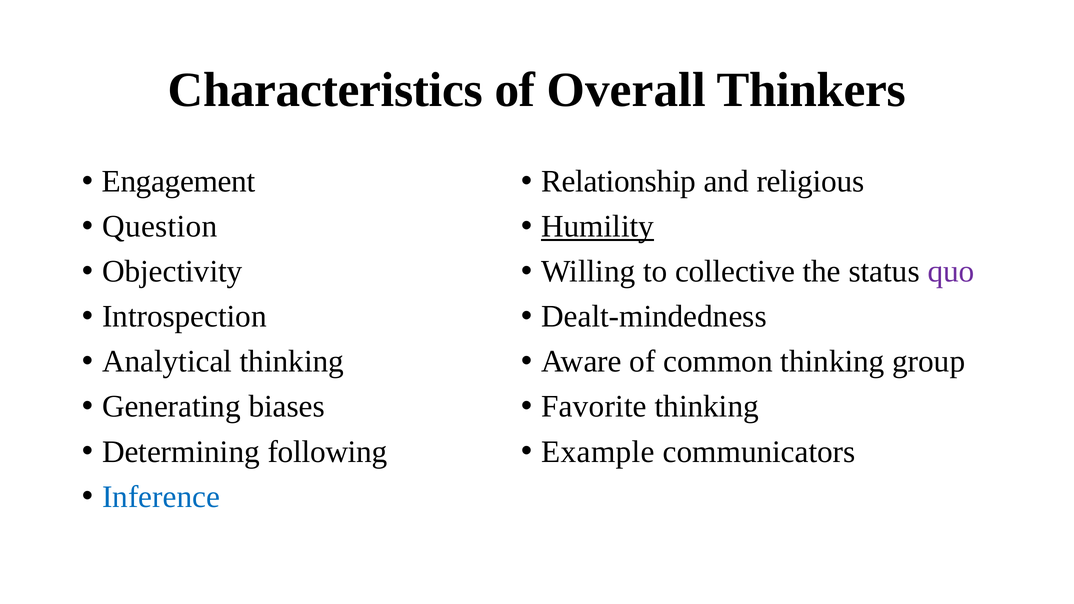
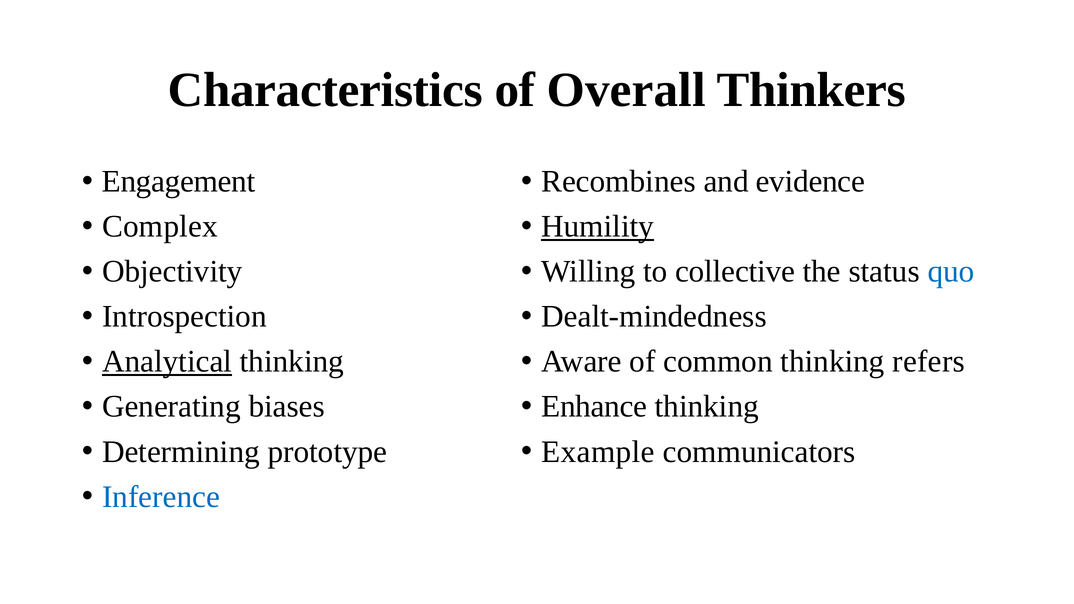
Relationship: Relationship -> Recombines
religious: religious -> evidence
Question: Question -> Complex
quo colour: purple -> blue
Analytical underline: none -> present
group: group -> refers
Favorite: Favorite -> Enhance
following: following -> prototype
